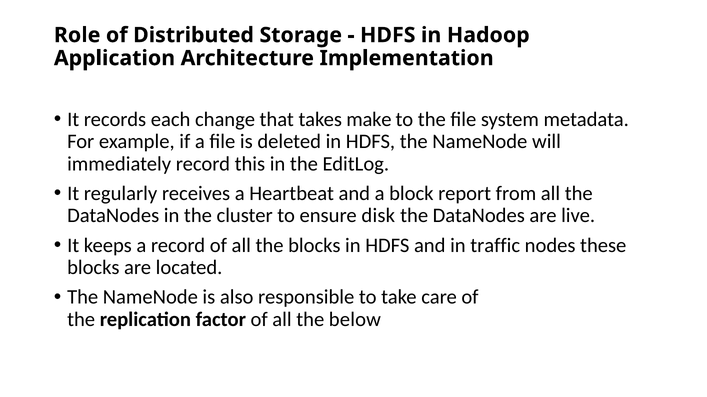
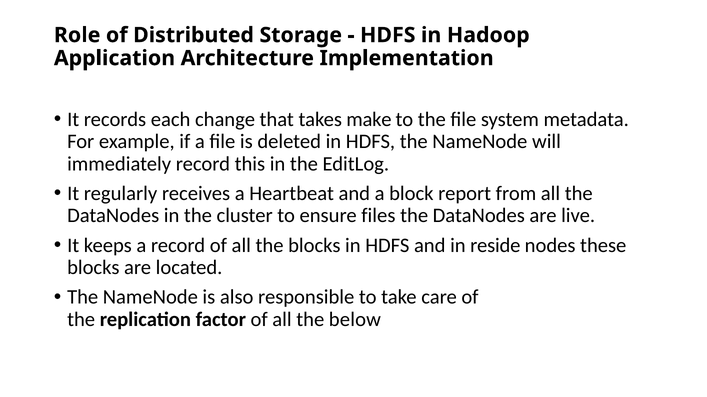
disk: disk -> files
traffic: traffic -> reside
